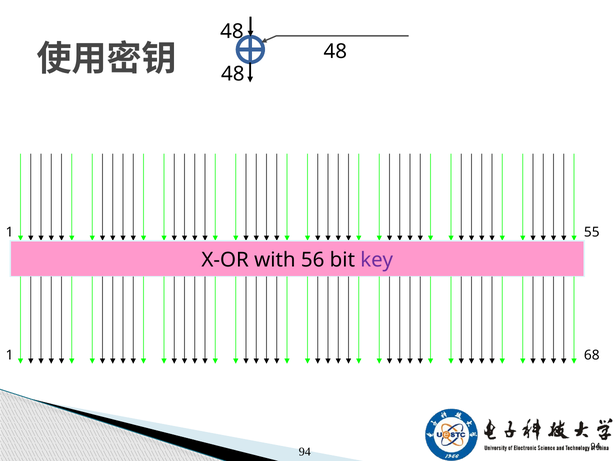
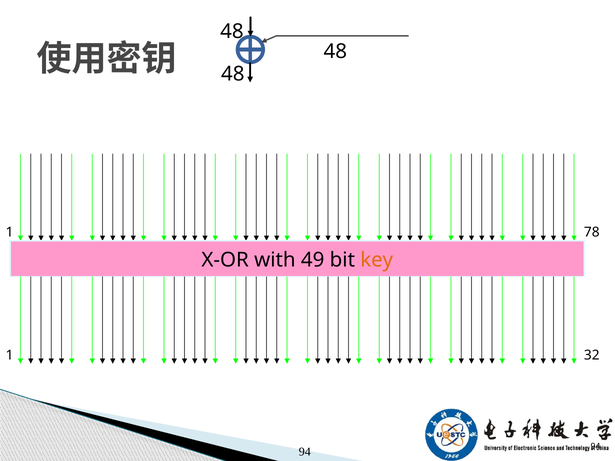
55: 55 -> 78
56: 56 -> 49
key colour: purple -> orange
68: 68 -> 32
